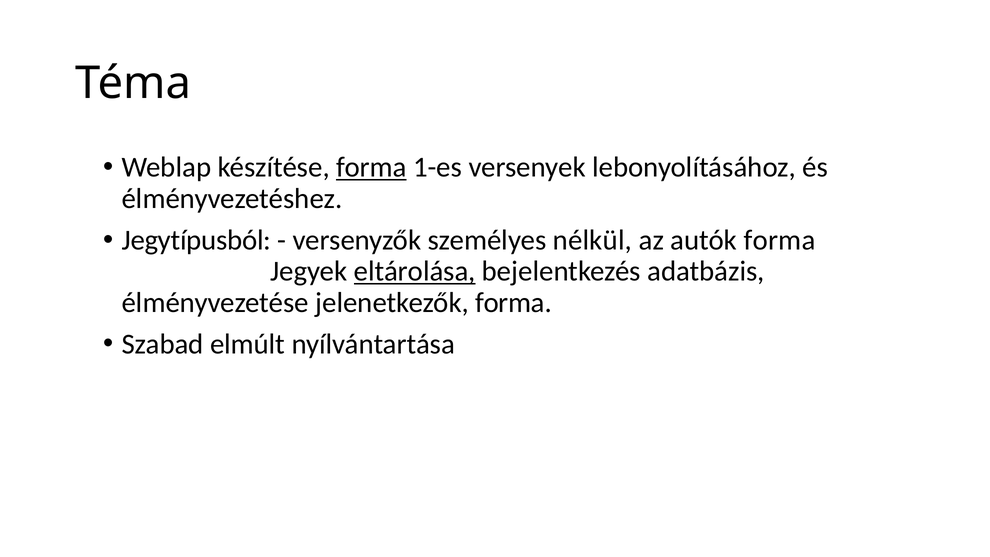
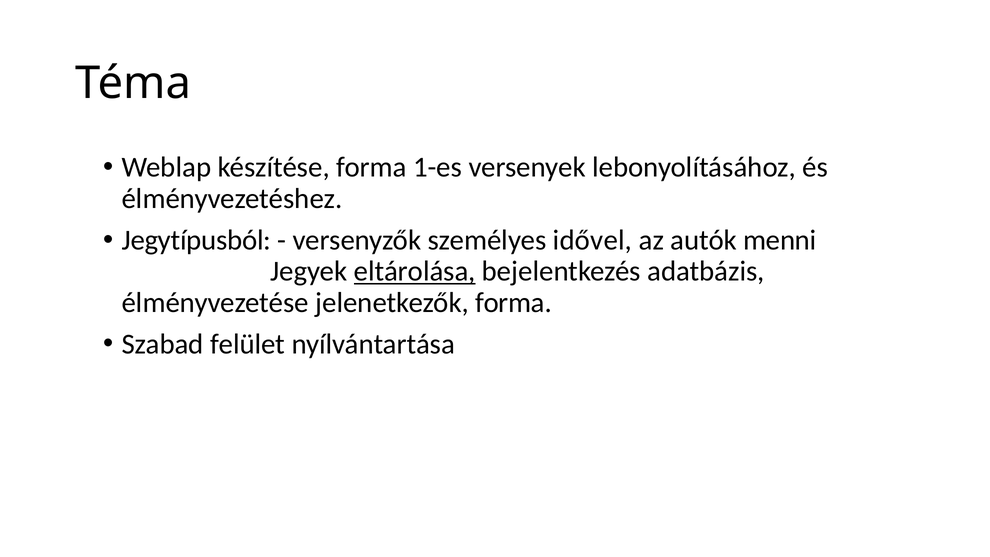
forma at (371, 167) underline: present -> none
nélkül: nélkül -> idővel
autók forma: forma -> menni
elmúlt: elmúlt -> felület
